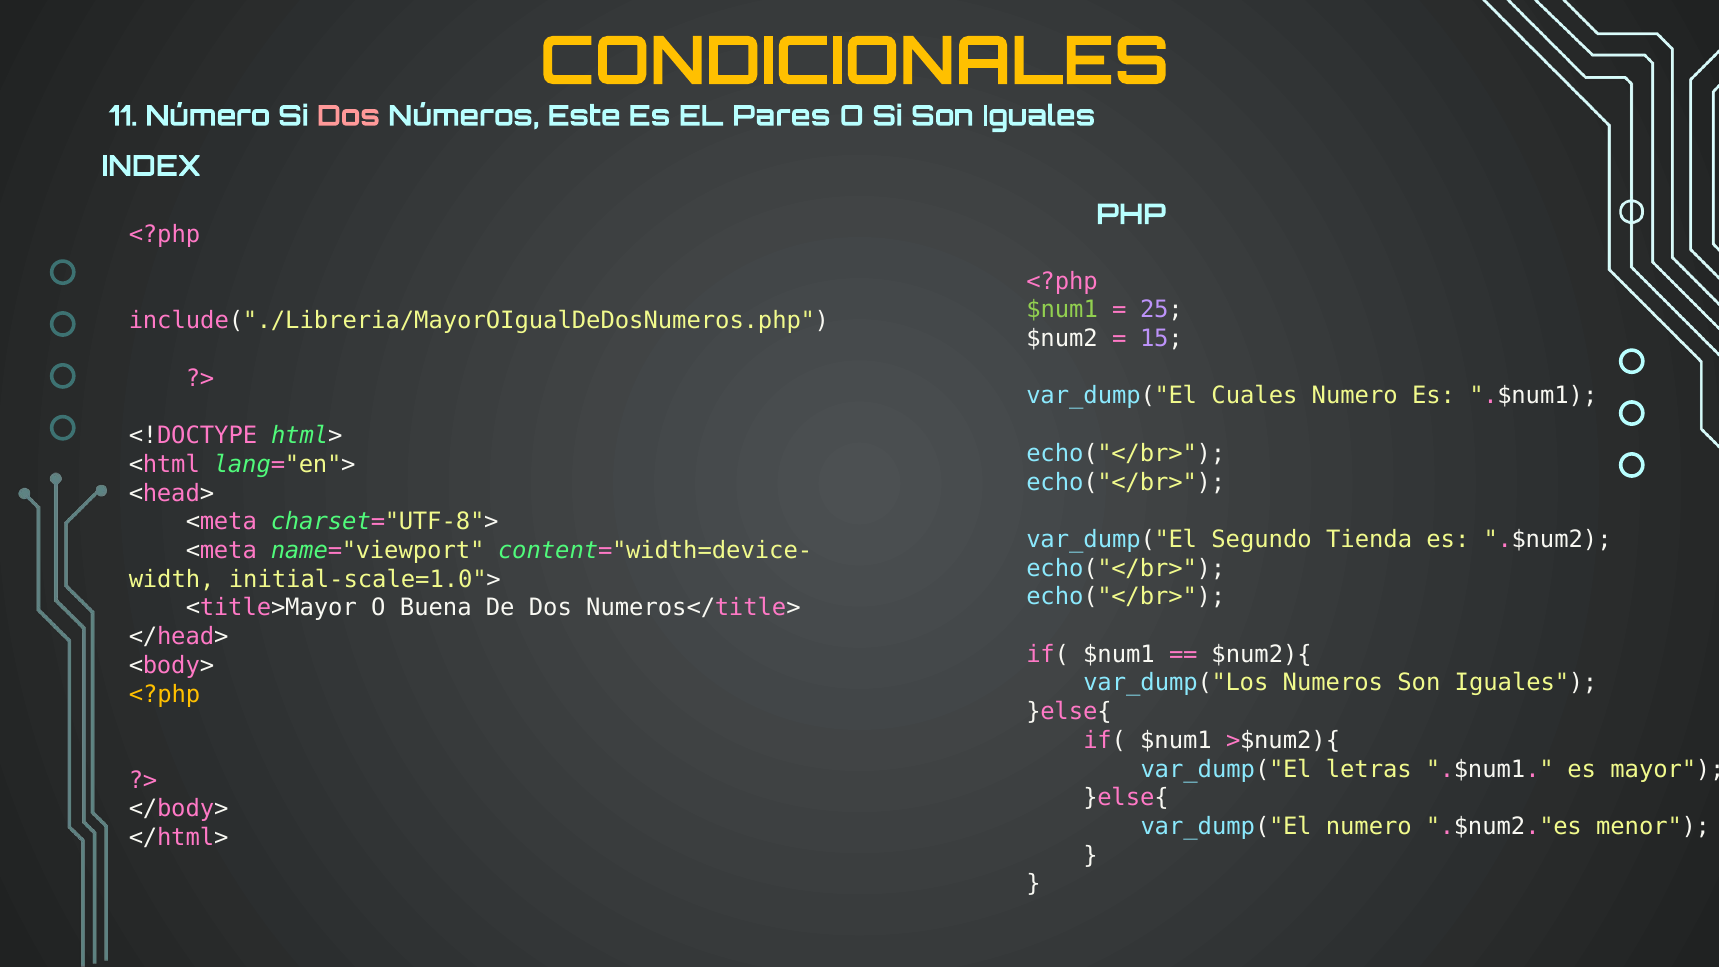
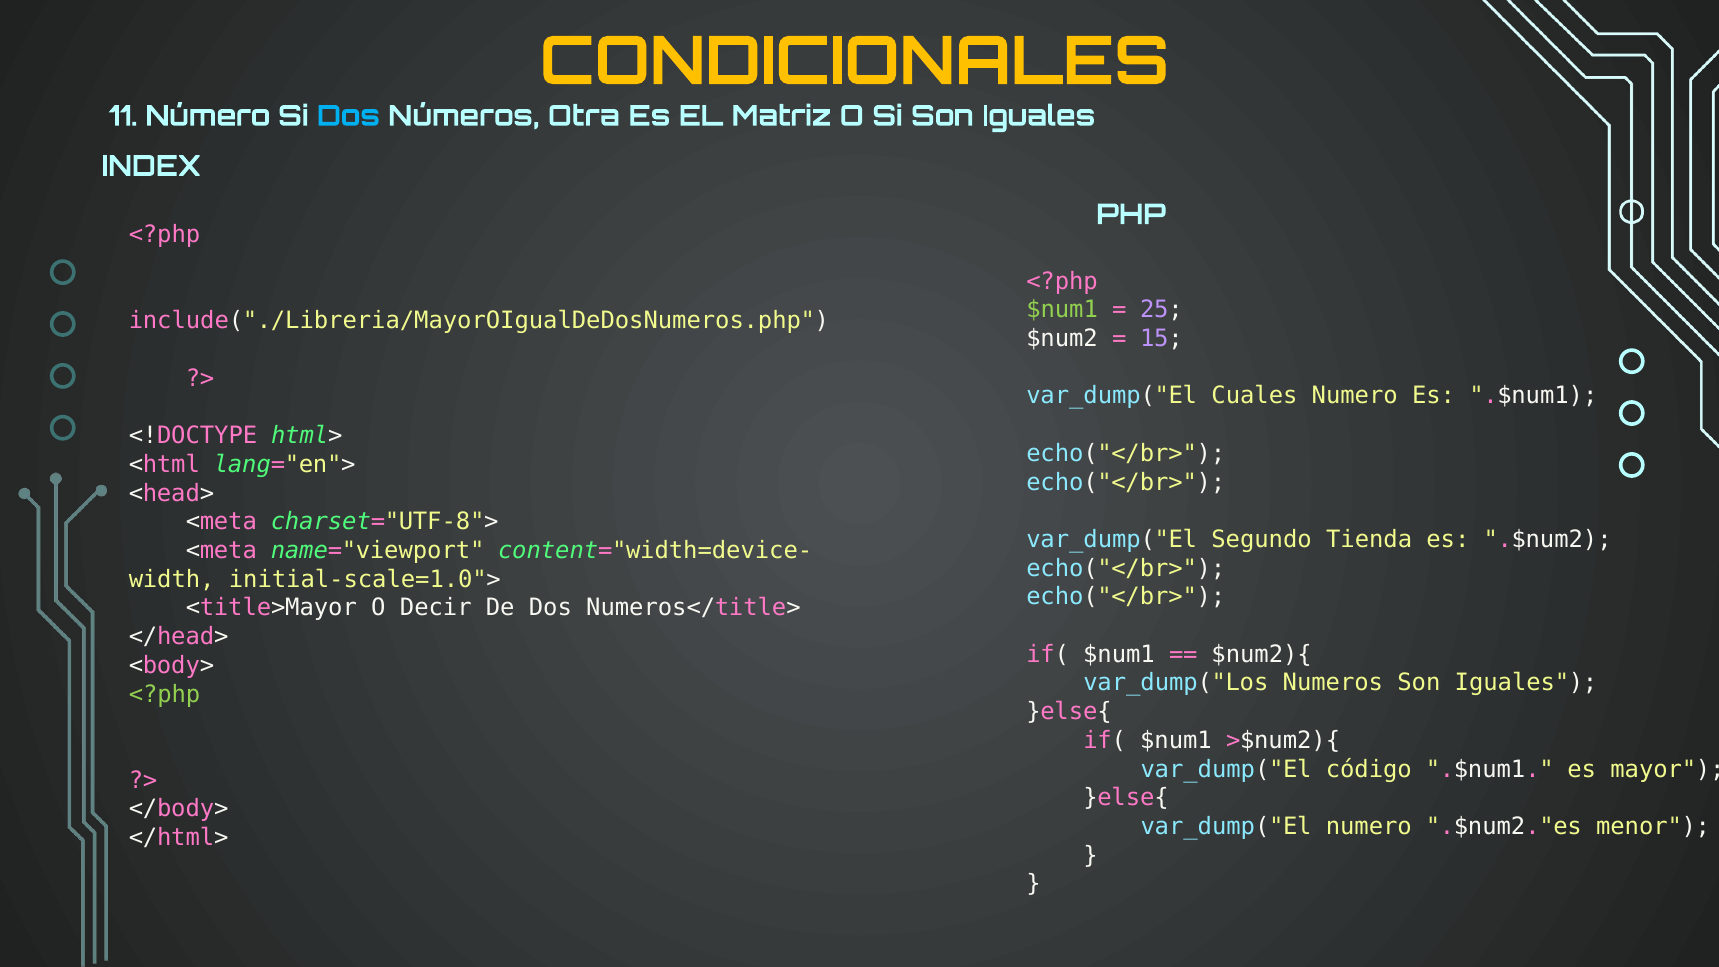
Dos at (348, 116) colour: pink -> light blue
Este: Este -> Otra
Pares: Pares -> Matriz
Buena: Buena -> Decir
<?php at (165, 694) colour: yellow -> light green
letras: letras -> código
